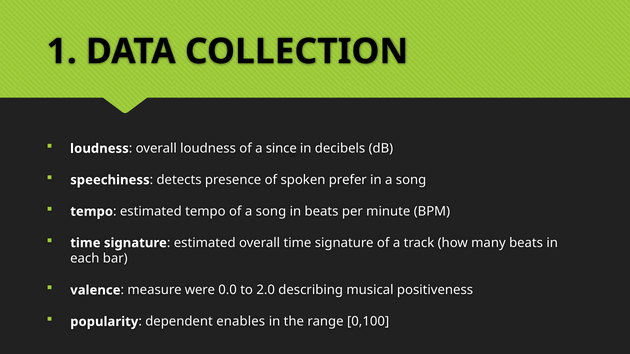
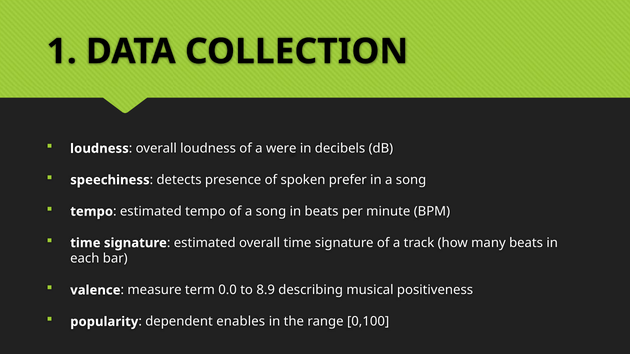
since: since -> were
were: were -> term
2.0: 2.0 -> 8.9
